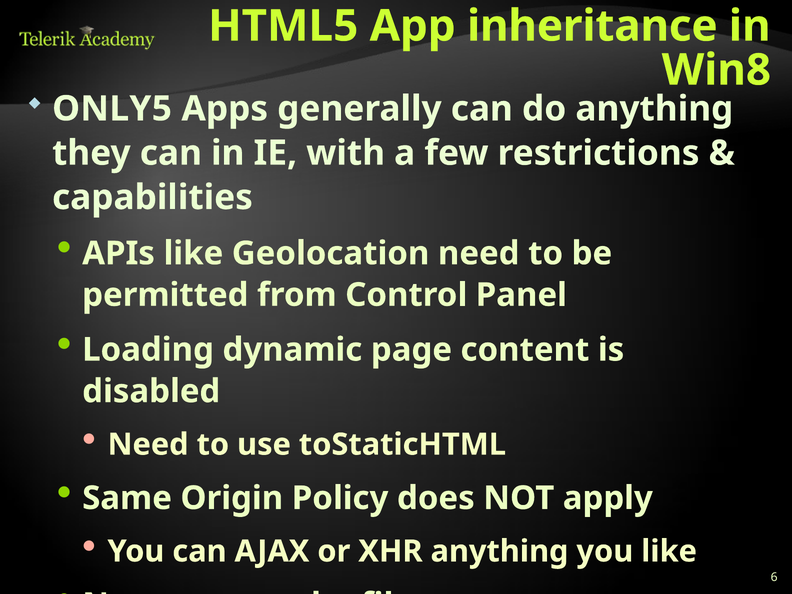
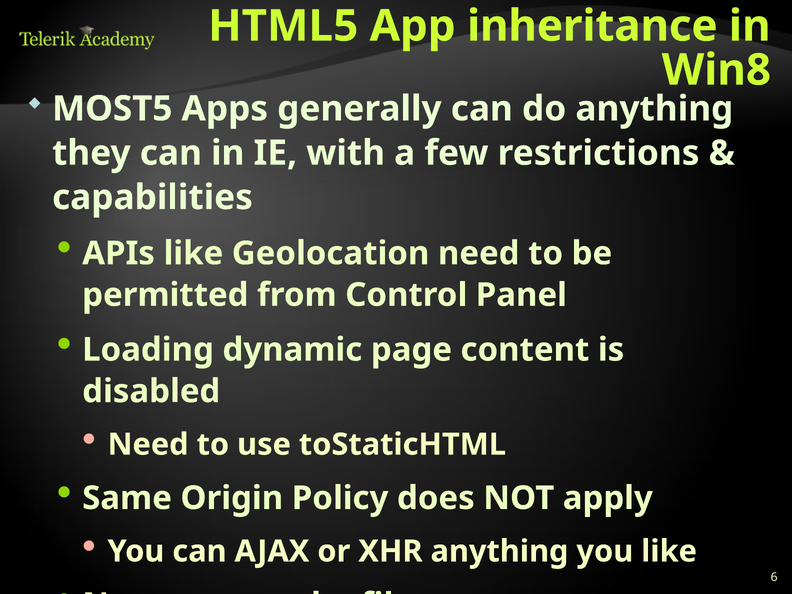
ONLY5: ONLY5 -> MOST5
